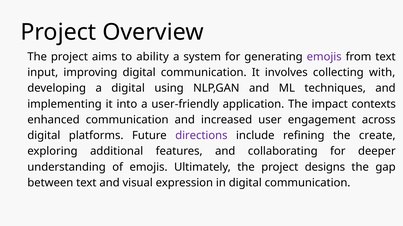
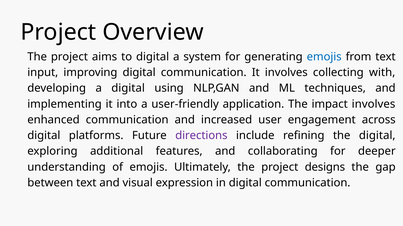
to ability: ability -> digital
emojis at (324, 57) colour: purple -> blue
impact contexts: contexts -> involves
the create: create -> digital
